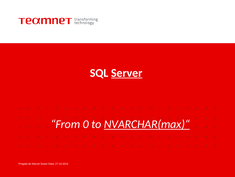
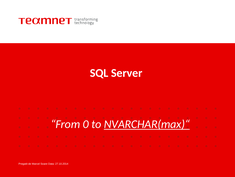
Server underline: present -> none
